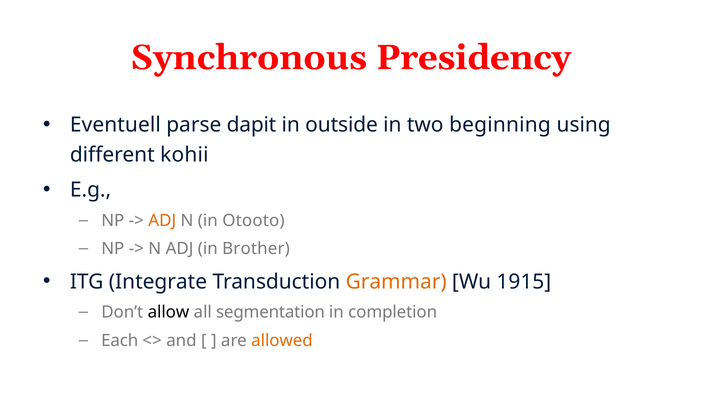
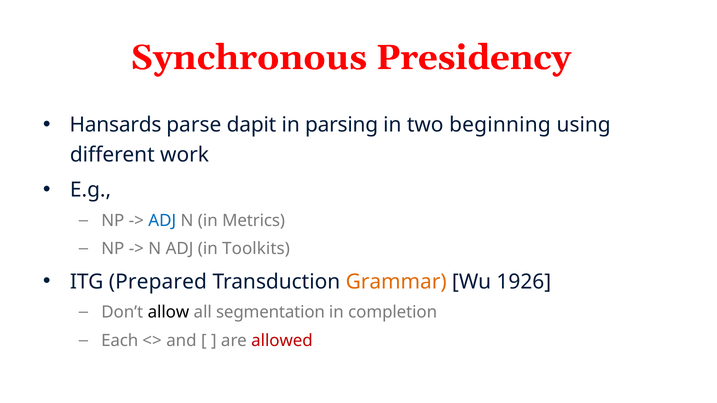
Eventuell: Eventuell -> Hansards
outside: outside -> parsing
kohii: kohii -> work
ADJ at (162, 221) colour: orange -> blue
Otooto: Otooto -> Metrics
Brother: Brother -> Toolkits
Integrate: Integrate -> Prepared
1915: 1915 -> 1926
allowed colour: orange -> red
